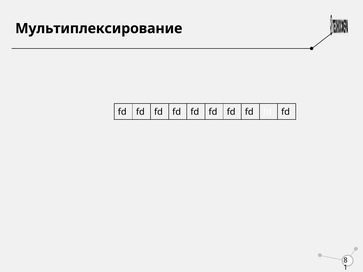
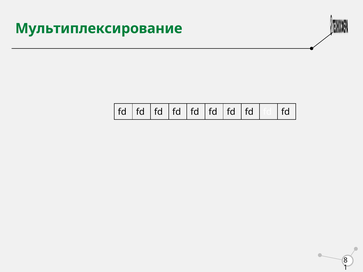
Мультиплексирование colour: black -> green
